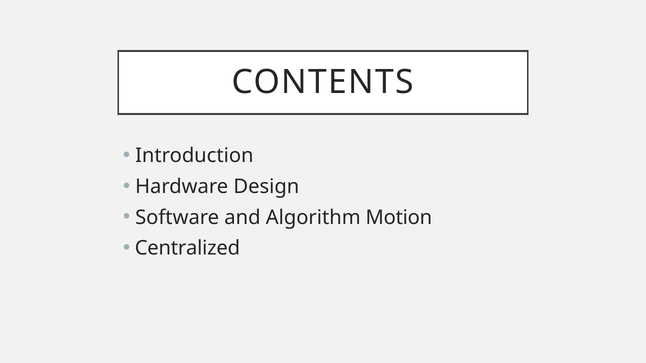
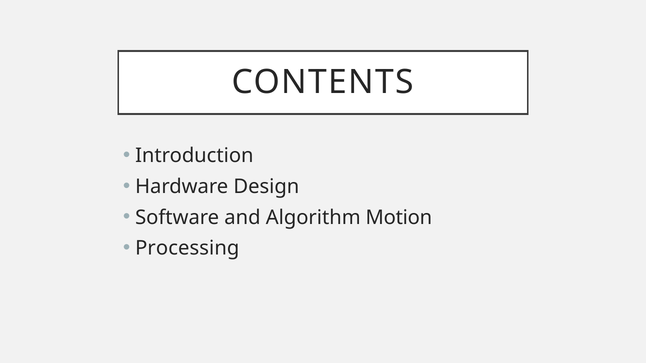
Centralized: Centralized -> Processing
